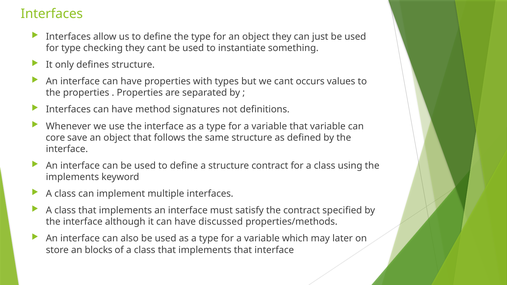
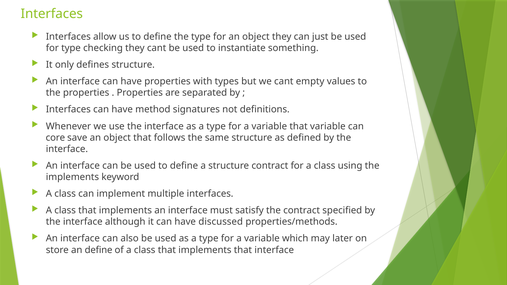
occurs: occurs -> empty
an blocks: blocks -> define
